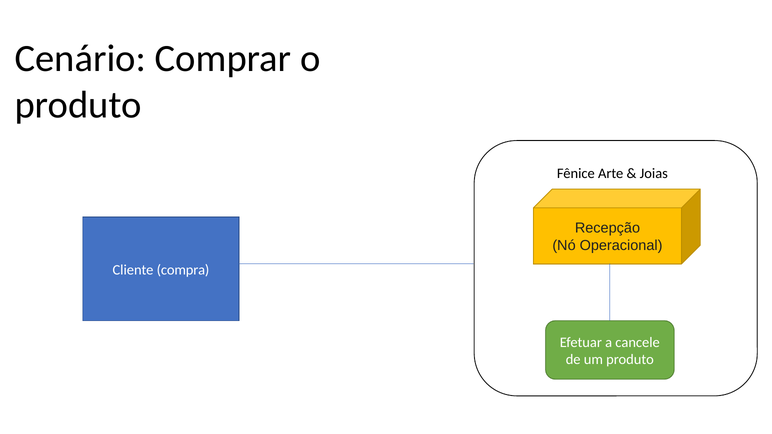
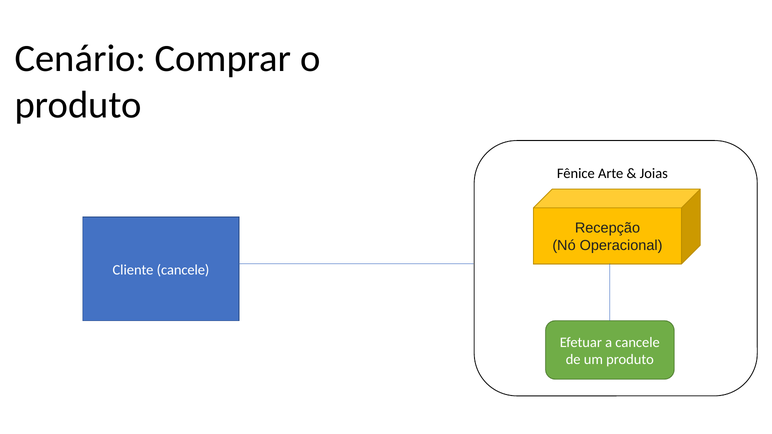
Cliente compra: compra -> cancele
